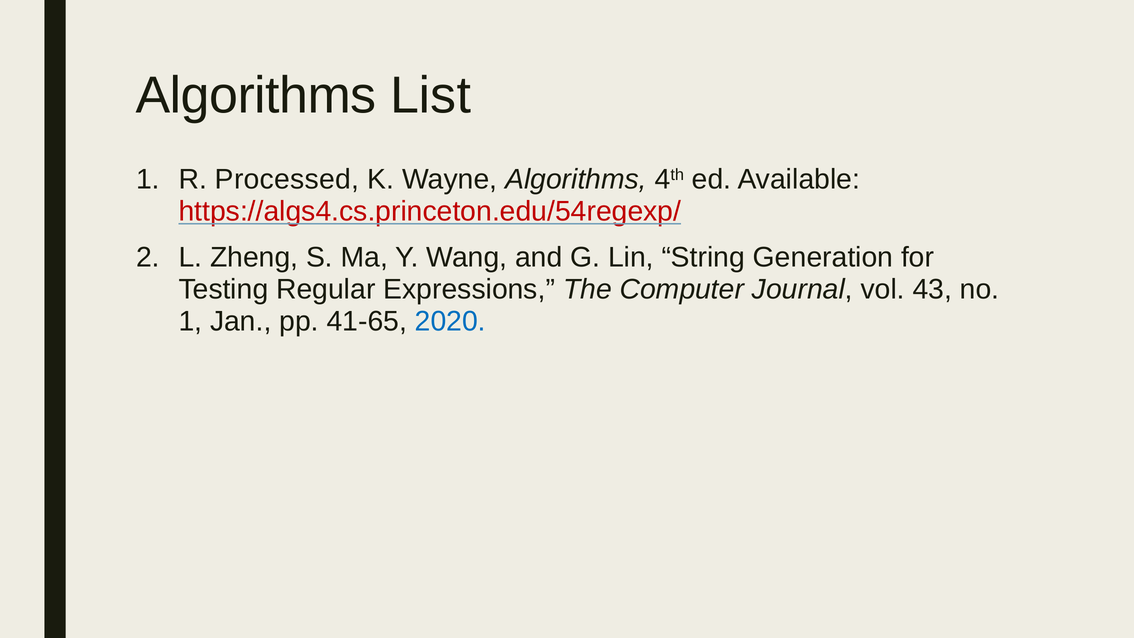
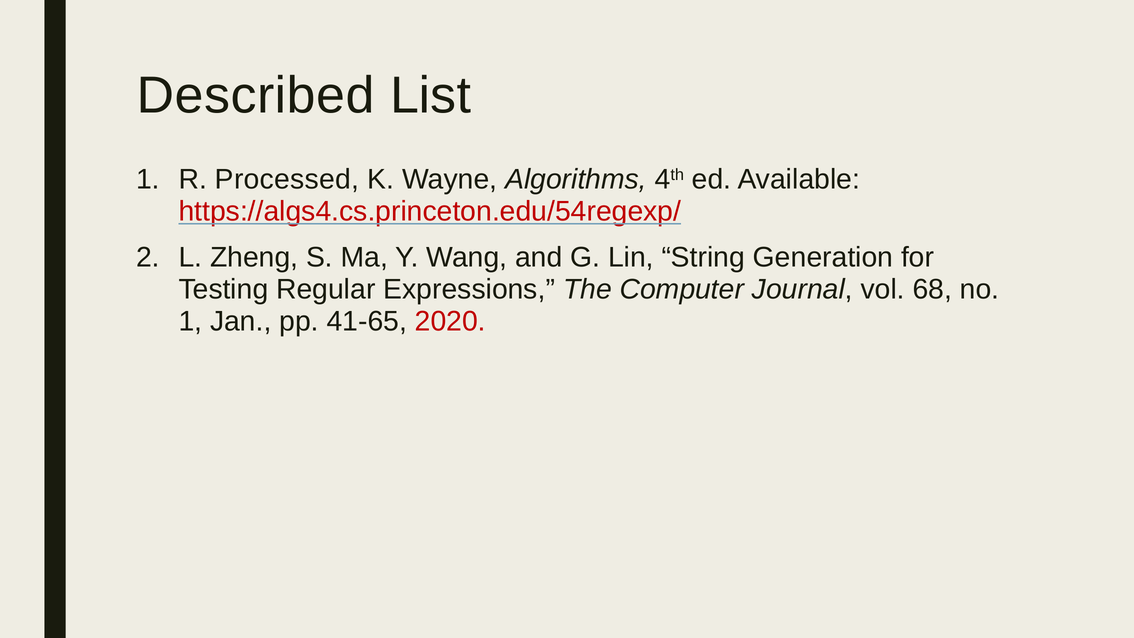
Algorithms at (256, 95): Algorithms -> Described
43: 43 -> 68
2020 colour: blue -> red
